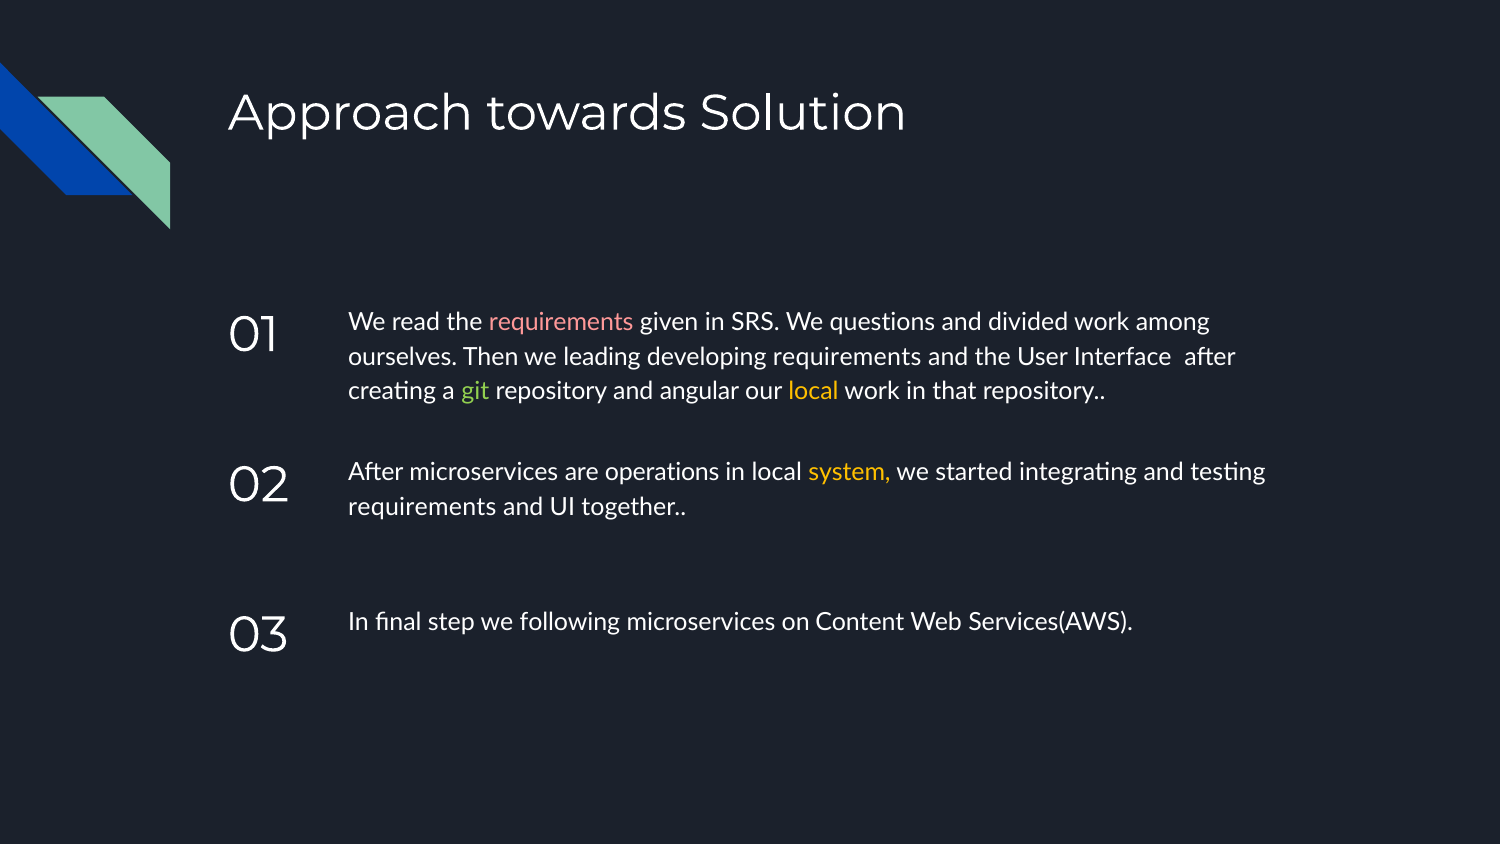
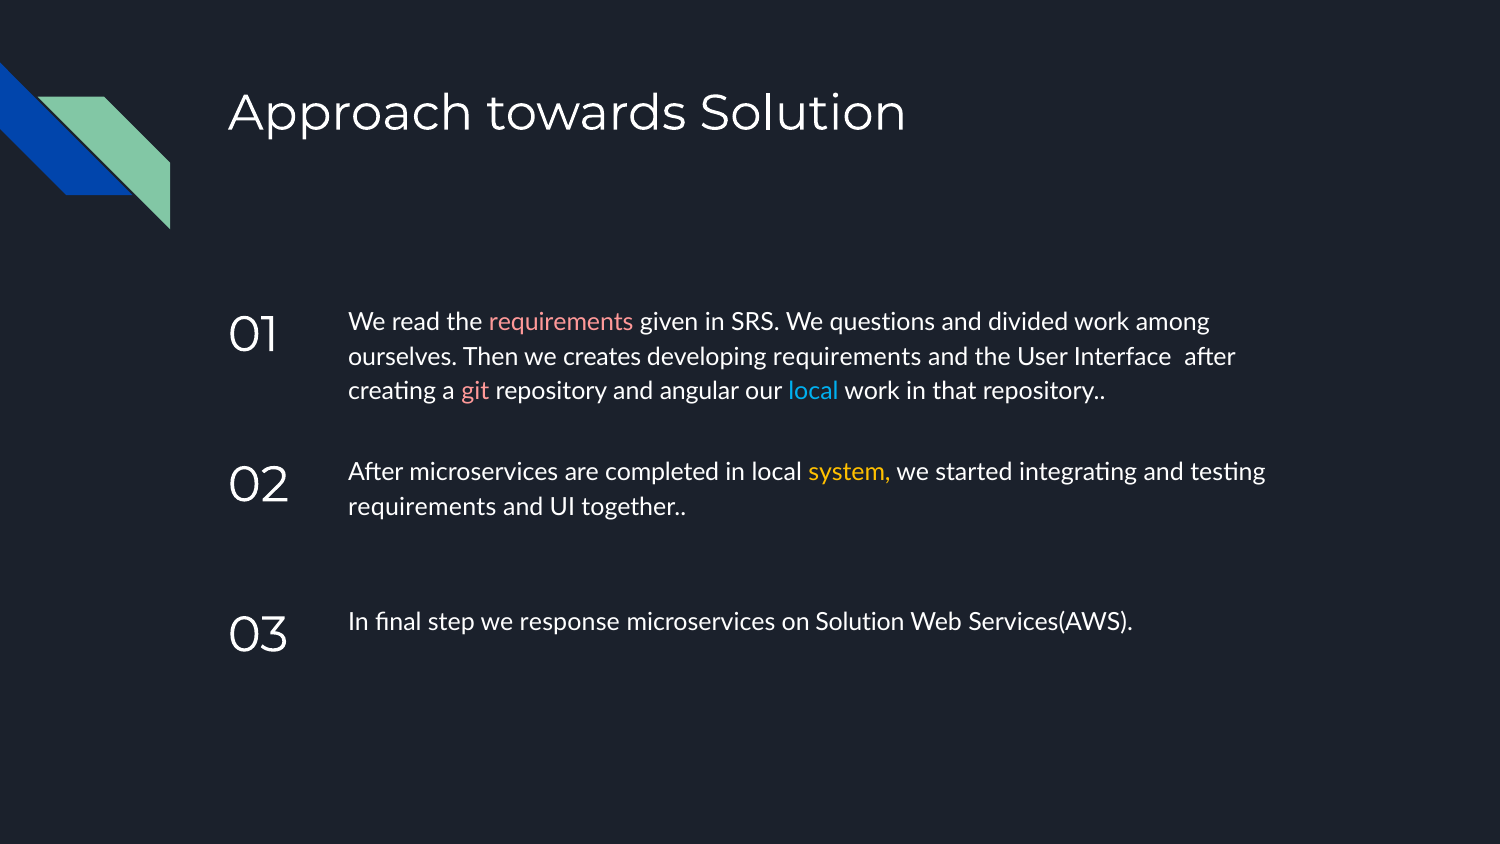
leading: leading -> creates
git colour: light green -> pink
local at (813, 391) colour: yellow -> light blue
operations: operations -> completed
following: following -> response
on Content: Content -> Solution
